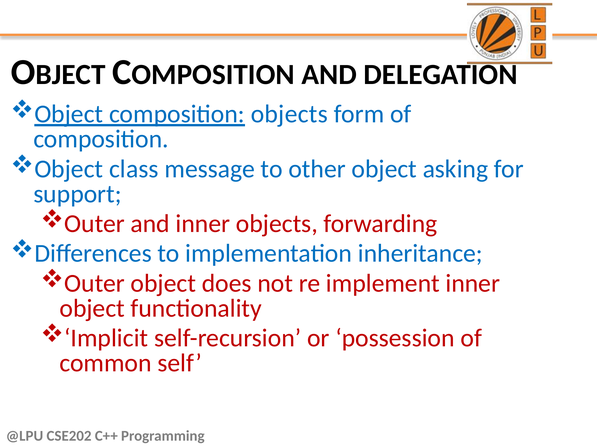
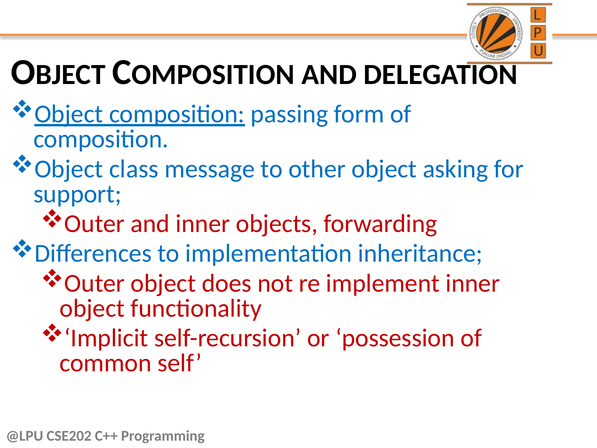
objects at (289, 114): objects -> passing
